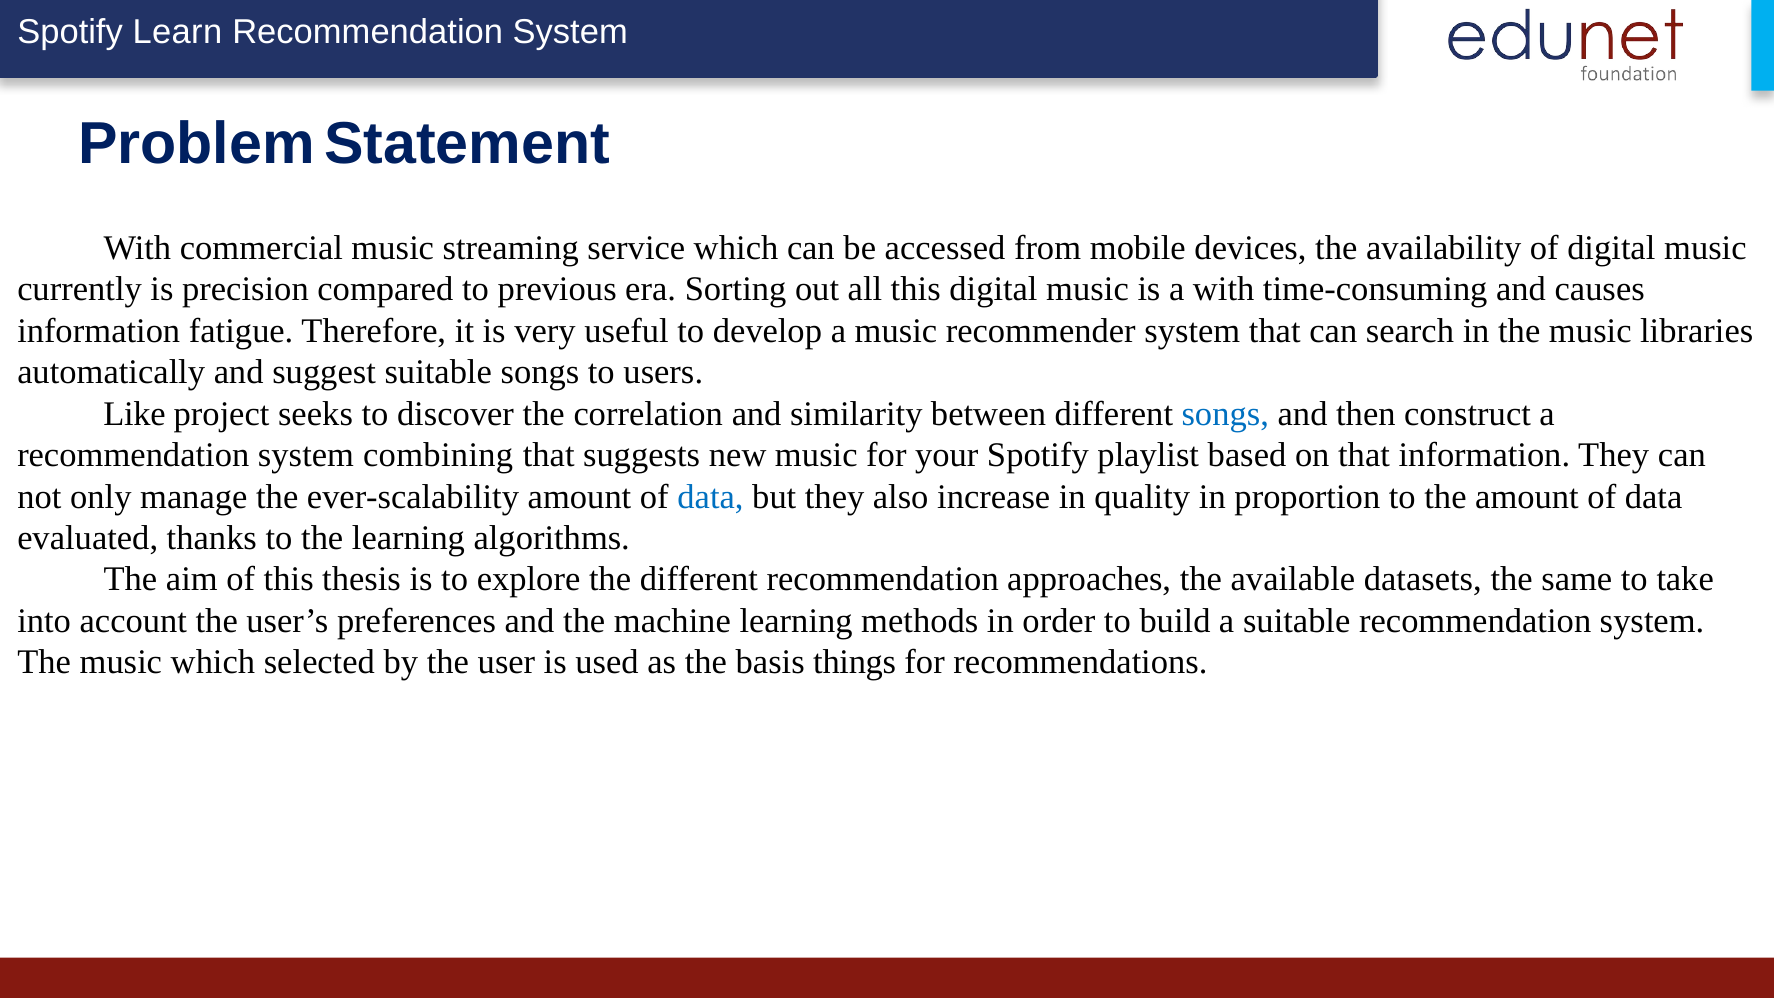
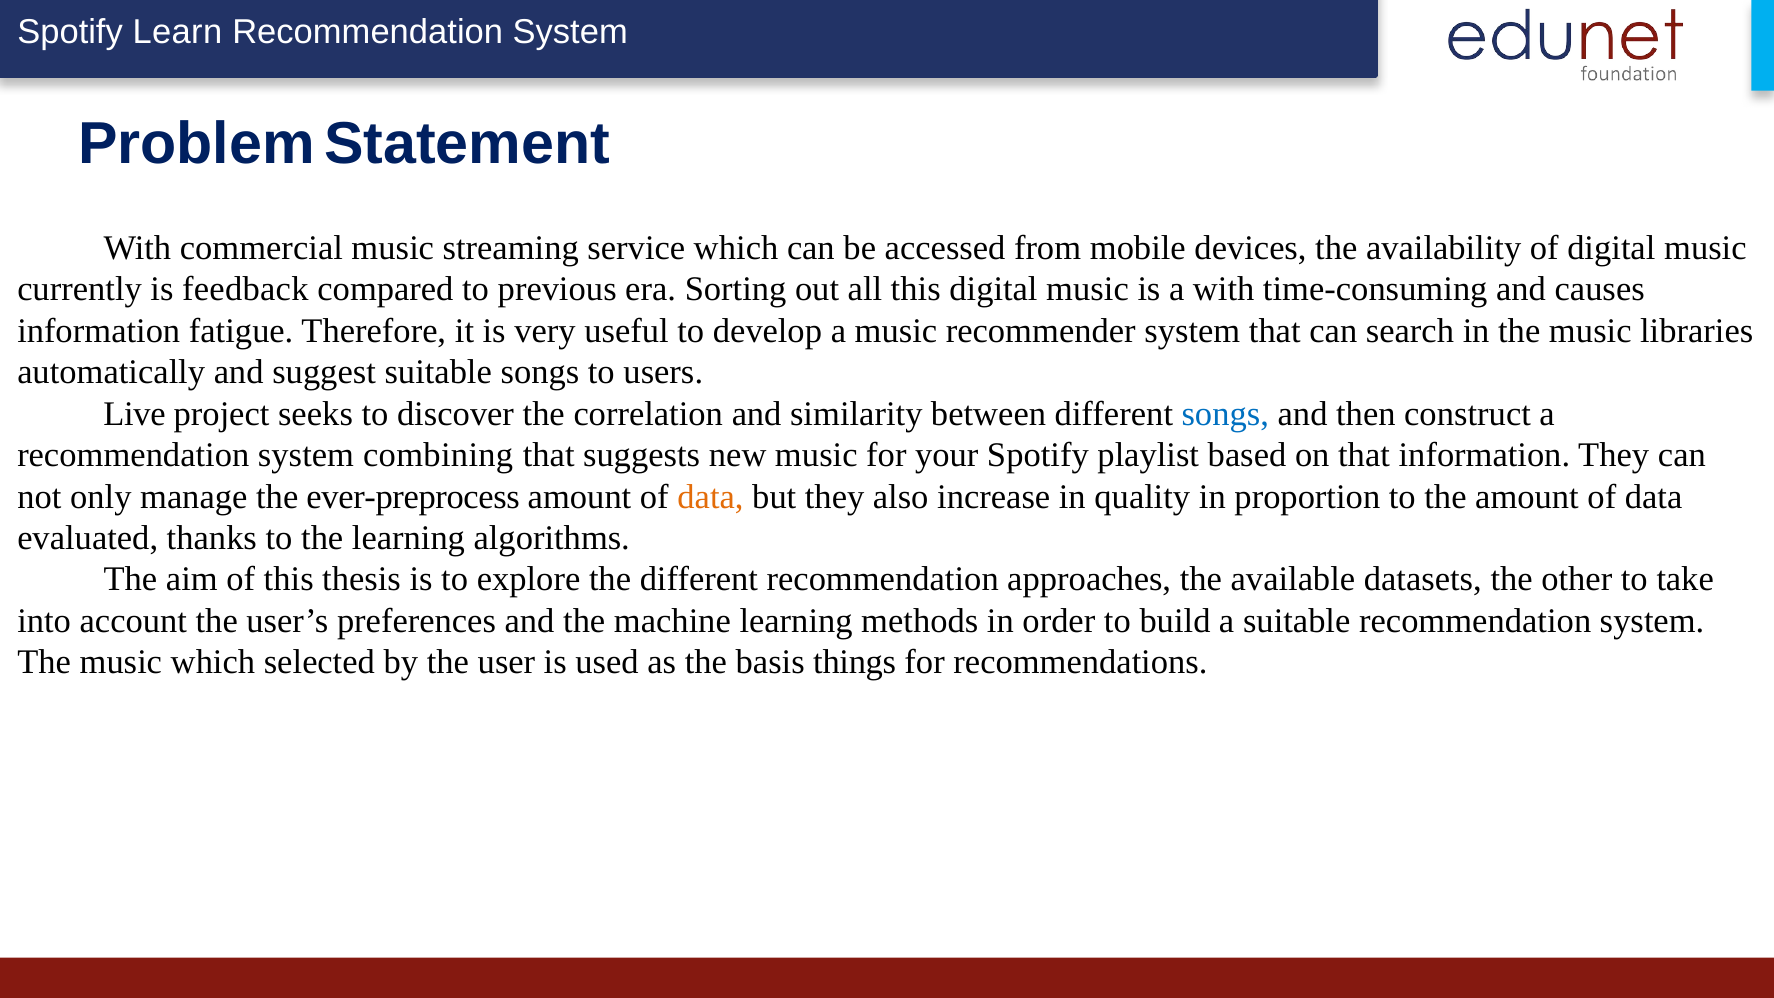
precision: precision -> feedback
Like: Like -> Live
ever-scalability: ever-scalability -> ever-preprocess
data at (710, 497) colour: blue -> orange
same: same -> other
